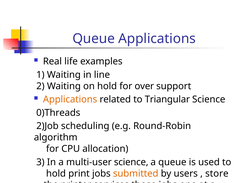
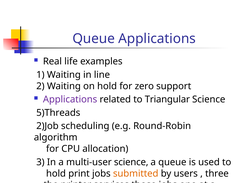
over: over -> zero
Applications at (70, 99) colour: orange -> purple
0)Threads: 0)Threads -> 5)Threads
store: store -> three
